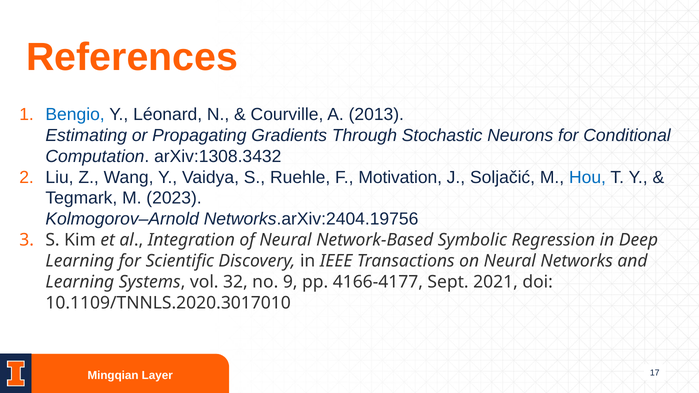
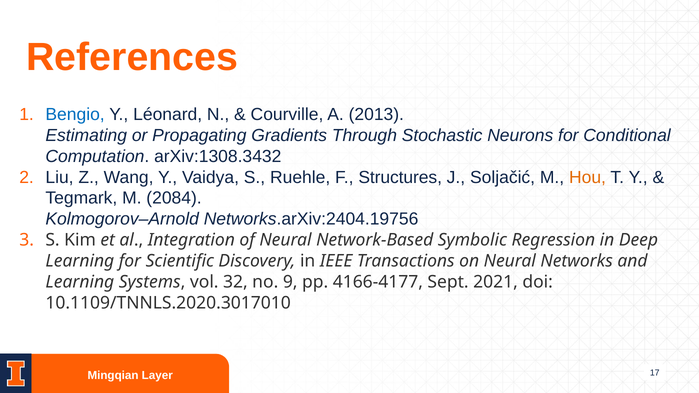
Motivation: Motivation -> Structures
Hou colour: blue -> orange
2023: 2023 -> 2084
